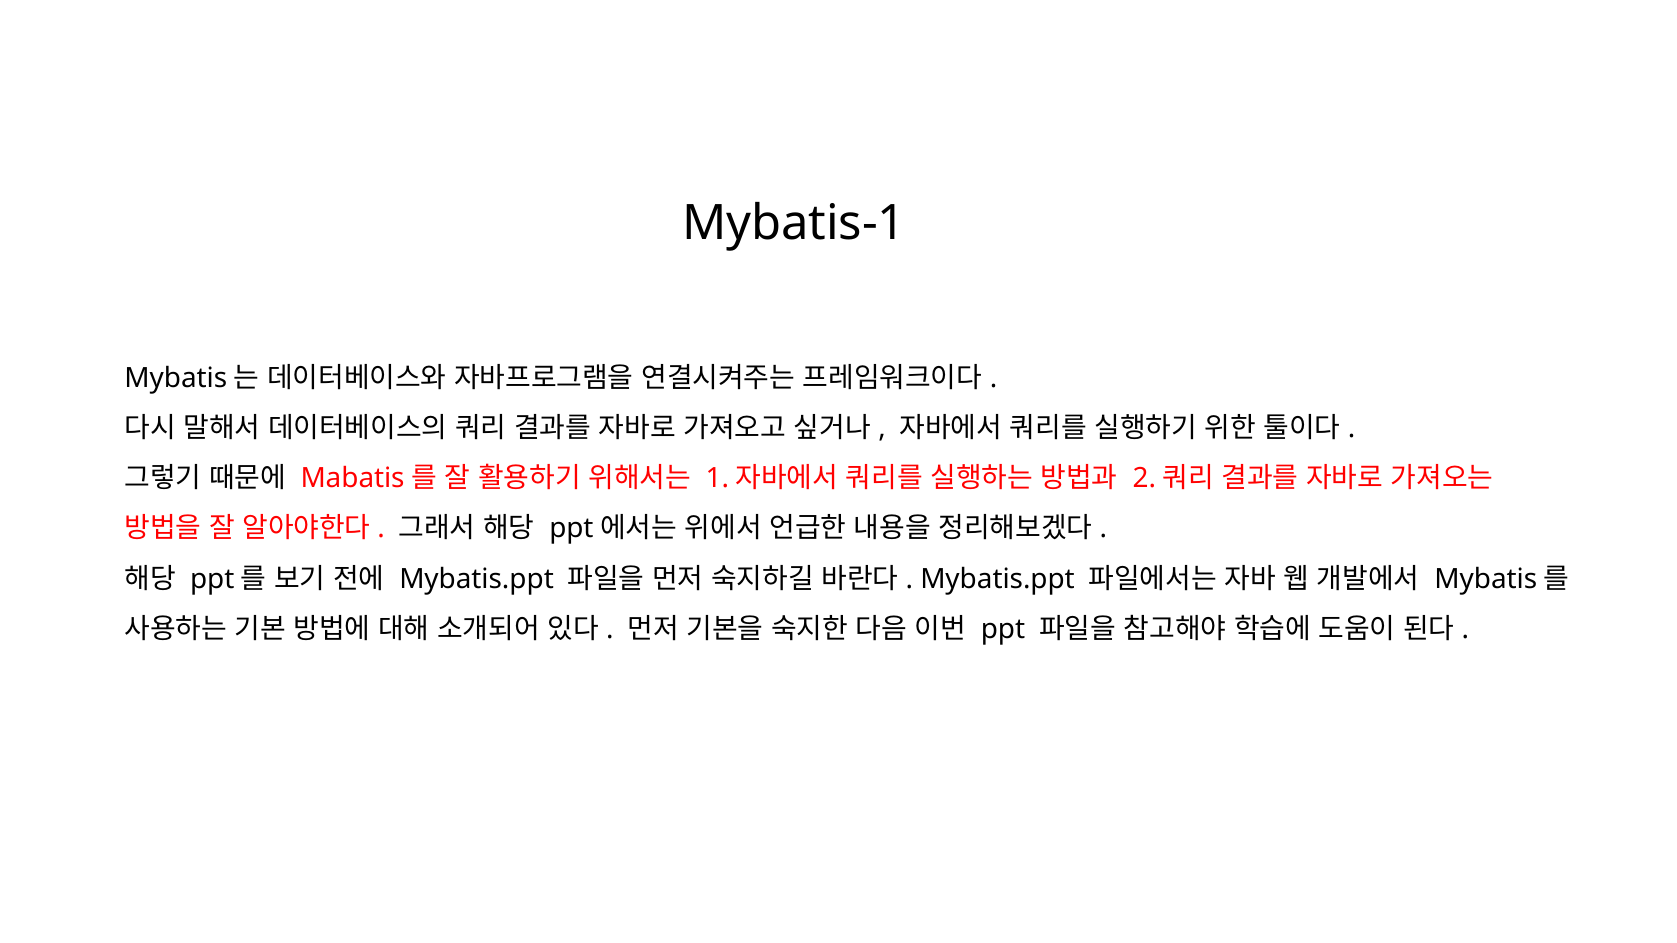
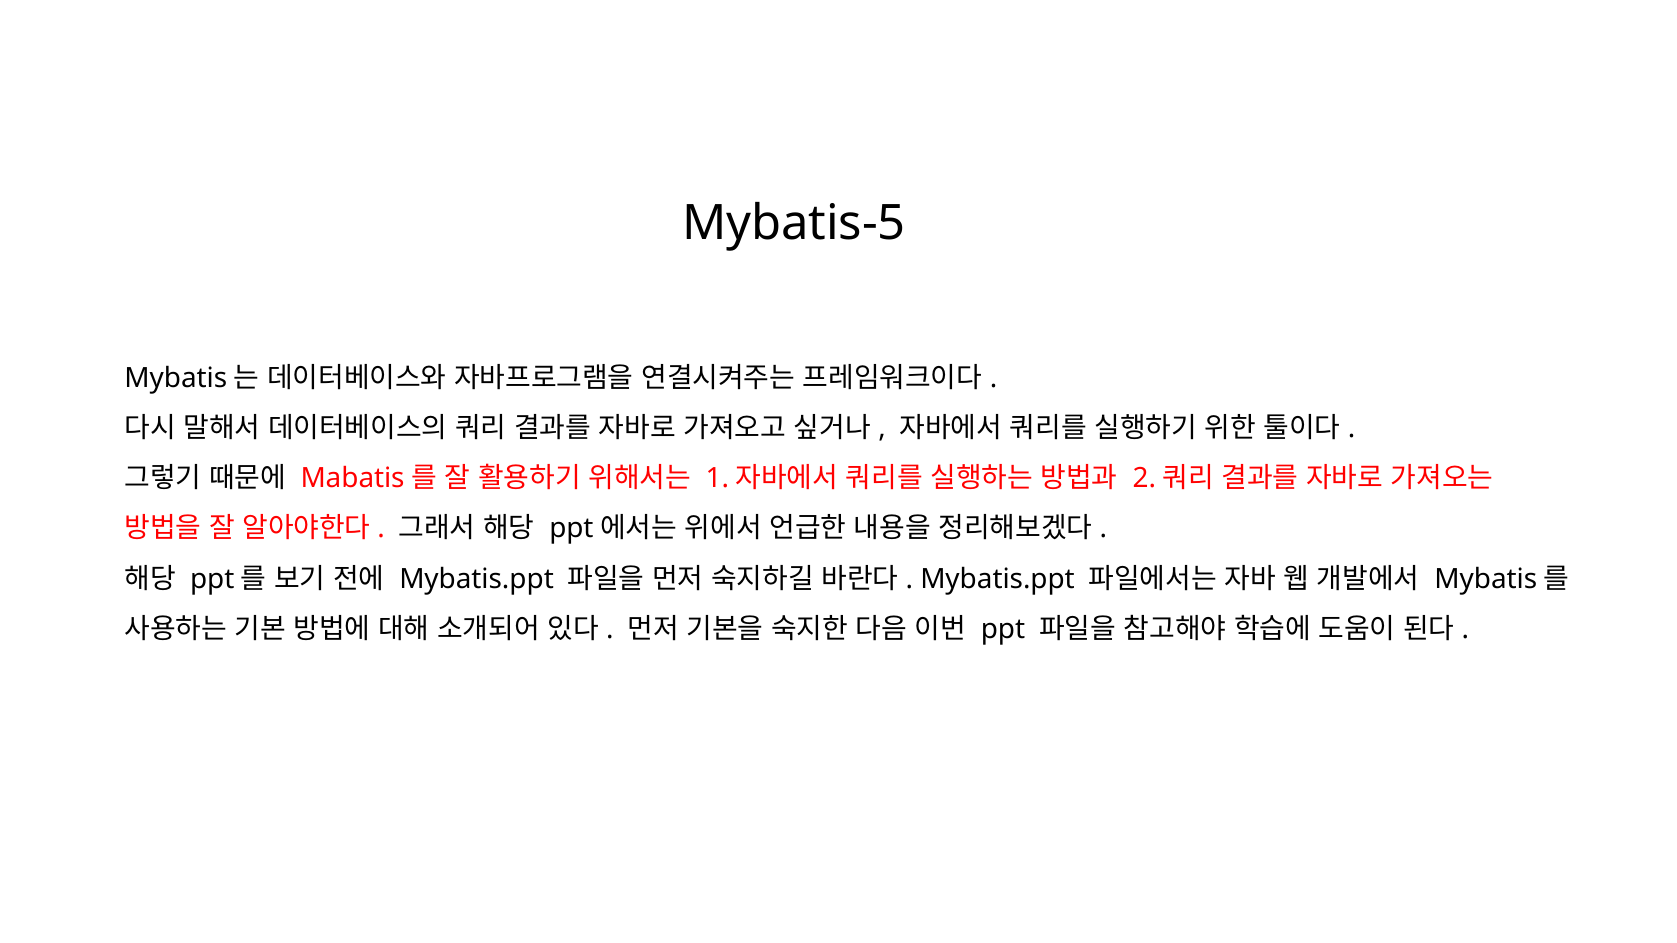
Mybatis-1: Mybatis-1 -> Mybatis-5
